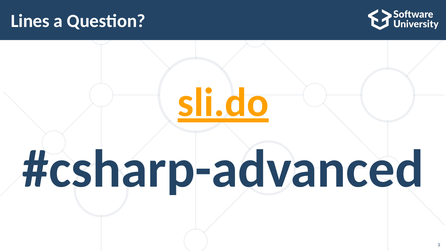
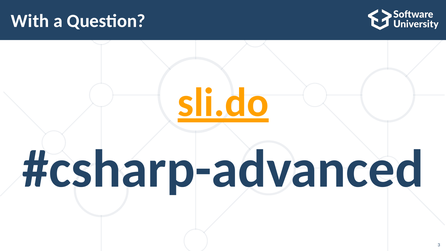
Lines: Lines -> With
